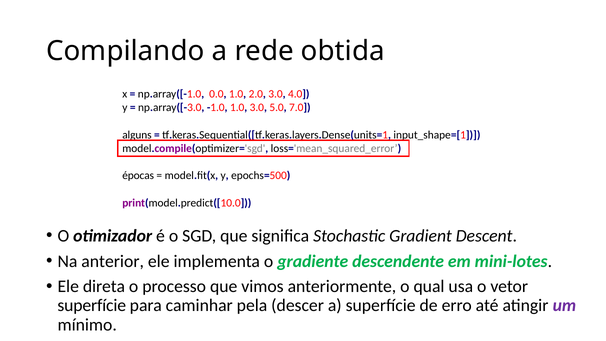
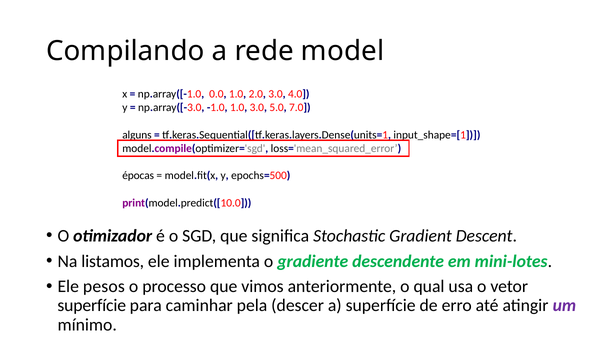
obtida: obtida -> model
anterior: anterior -> listamos
direta: direta -> pesos
